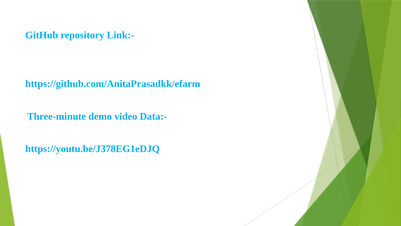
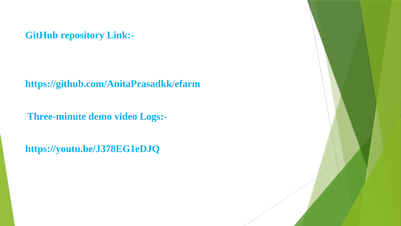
Data:-: Data:- -> Logs:-
